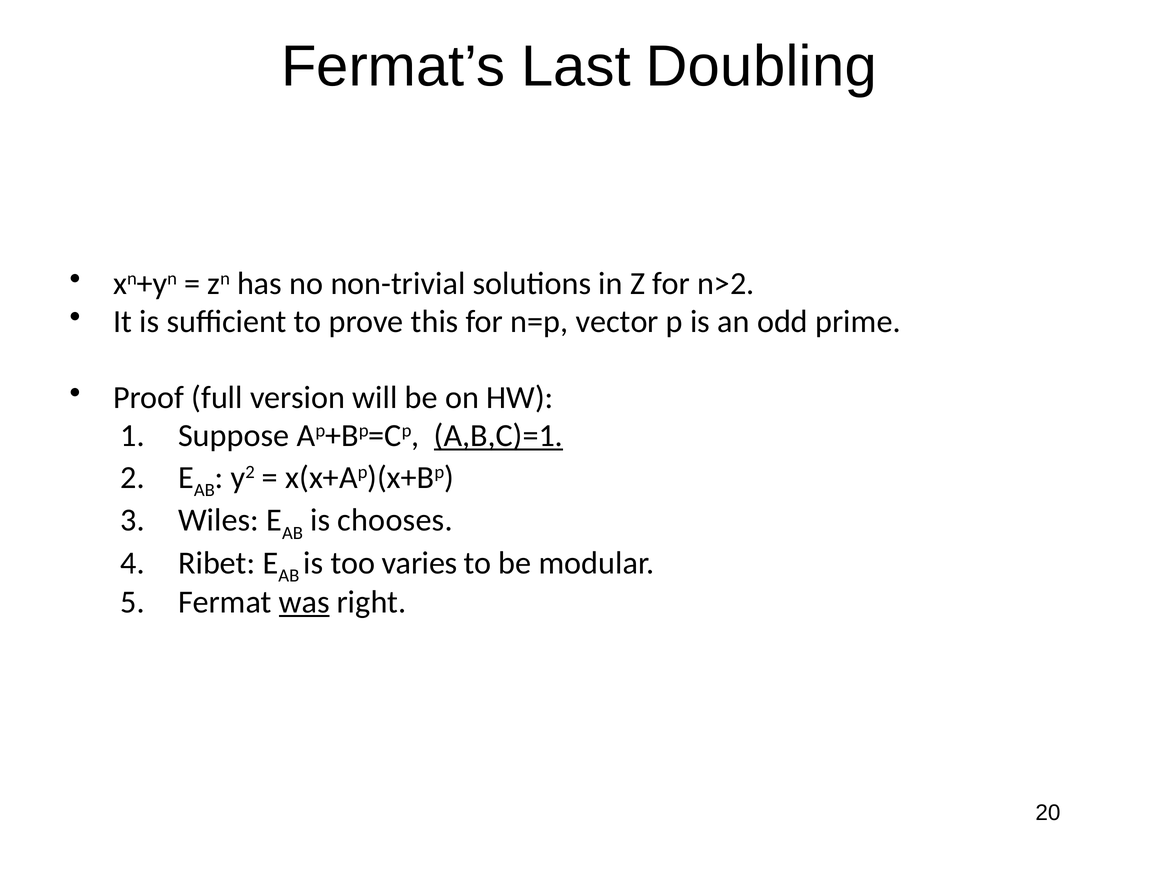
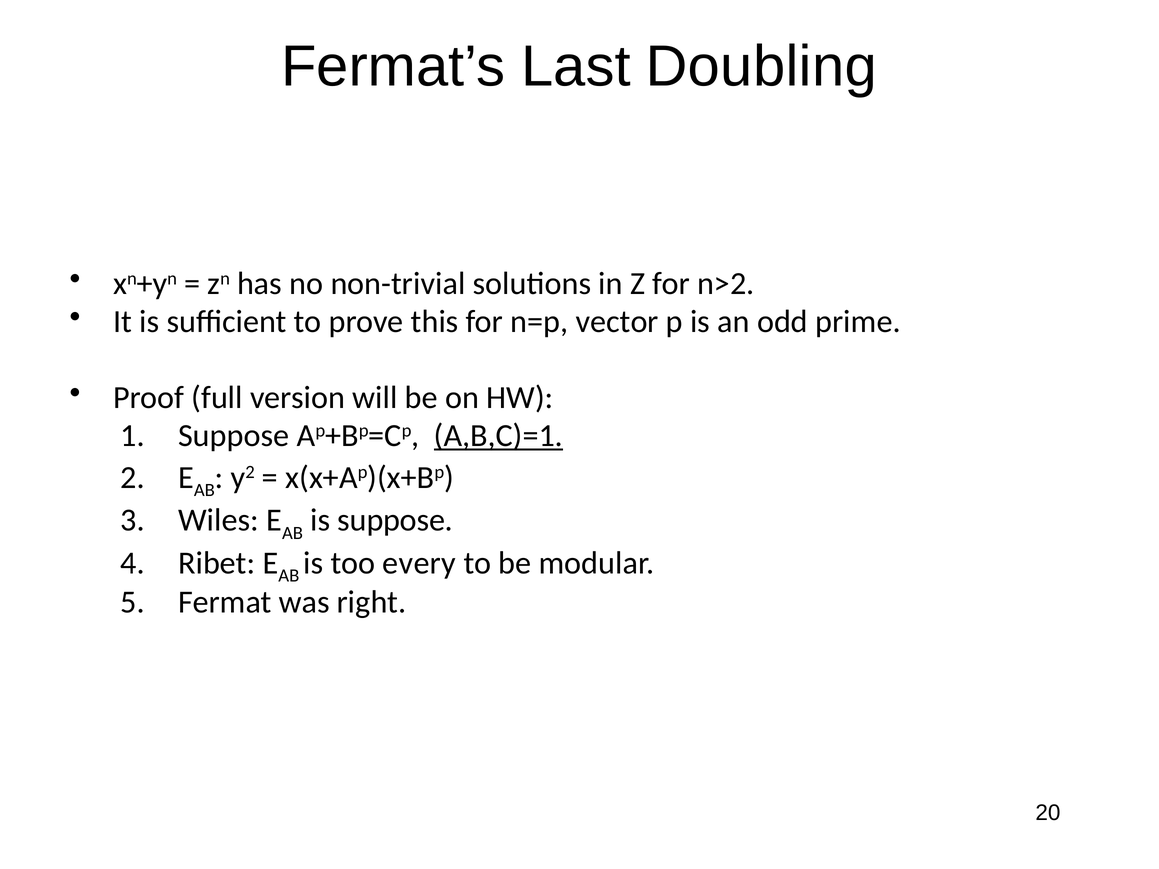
is chooses: chooses -> suppose
varies: varies -> every
was underline: present -> none
